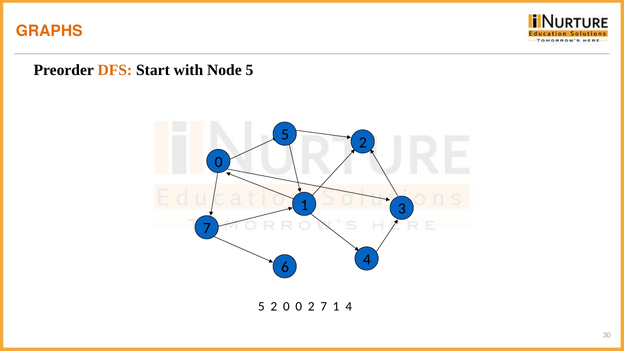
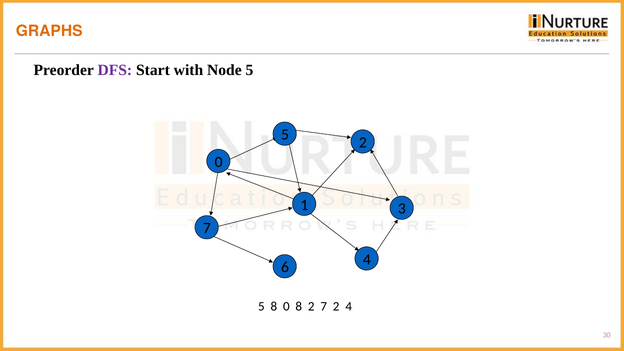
DFS colour: orange -> purple
5 2: 2 -> 8
0 0: 0 -> 8
2 7 1: 1 -> 2
